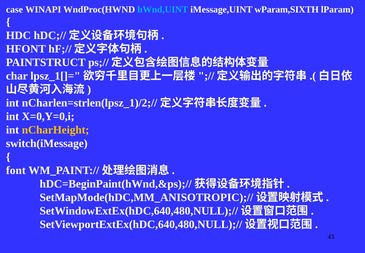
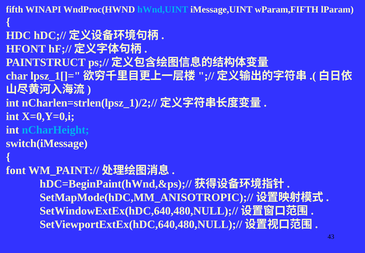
case: case -> fifth
wParam,SIXTH: wParam,SIXTH -> wParam,FIFTH
nCharHeight colour: yellow -> light blue
